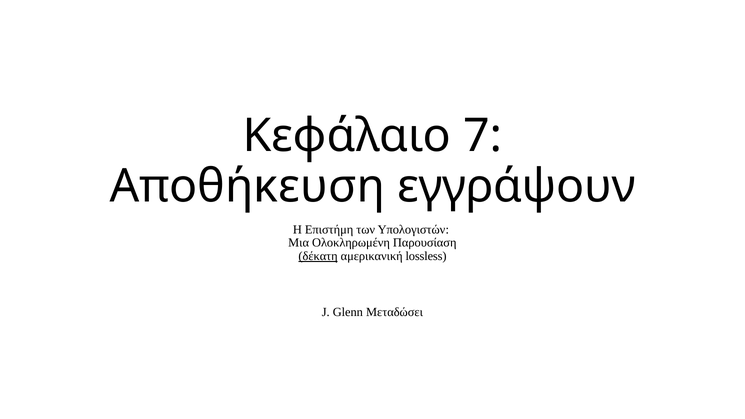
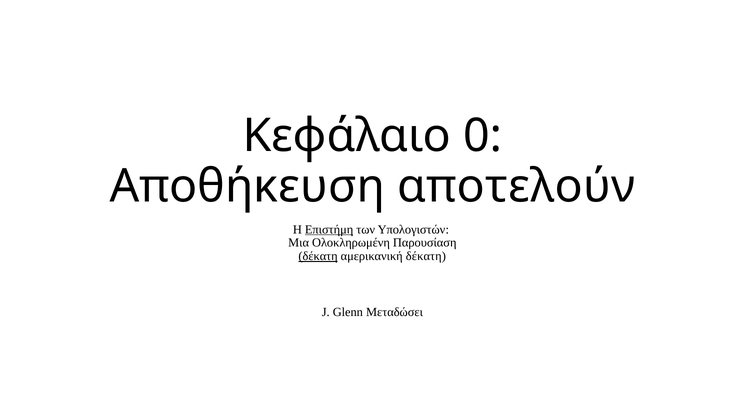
7: 7 -> 0
εγγράψουν: εγγράψουν -> αποτελούν
Επιστήμη underline: none -> present
αμερικανική lossless: lossless -> δέκατη
